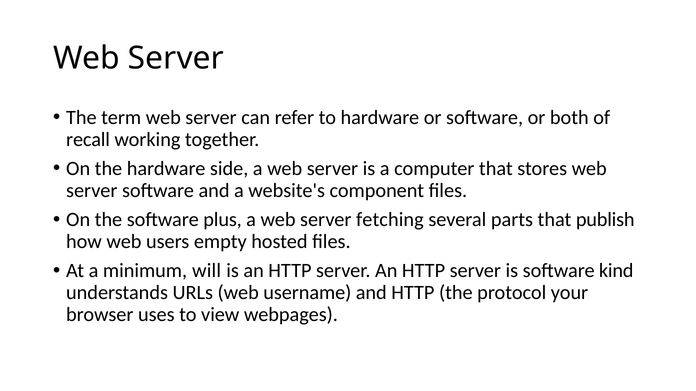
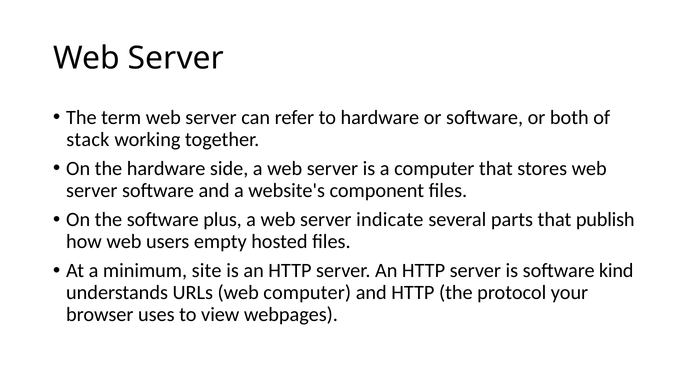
recall: recall -> stack
fetching: fetching -> indicate
will: will -> site
web username: username -> computer
